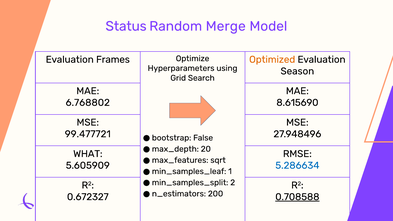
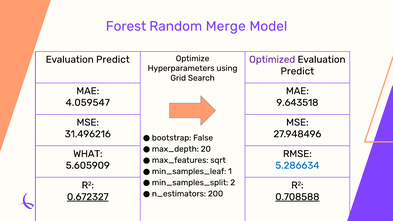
Status: Status -> Forest
Frames at (113, 59): Frames -> Predict
Optimized colour: orange -> purple
Season at (297, 71): Season -> Predict
6.768802: 6.768802 -> 4.059547
8.615690: 8.615690 -> 9.643518
99.477721: 99.477721 -> 31.496216
0.672327 underline: none -> present
